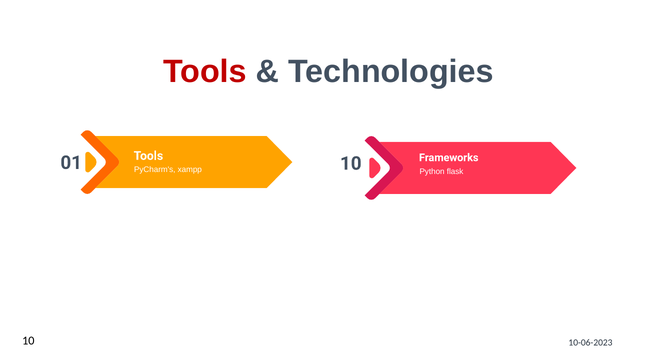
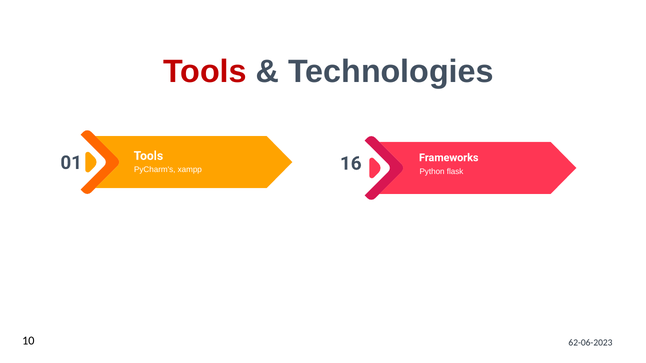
01 10: 10 -> 16
10-06-2023: 10-06-2023 -> 62-06-2023
